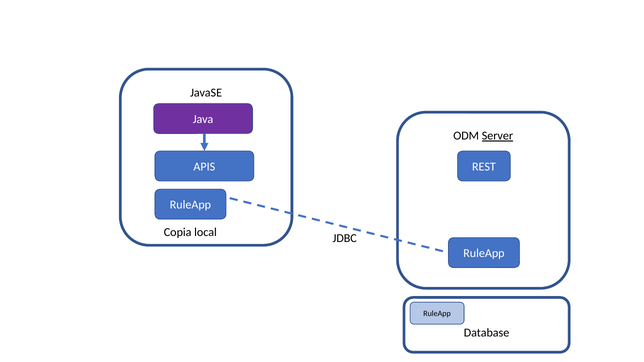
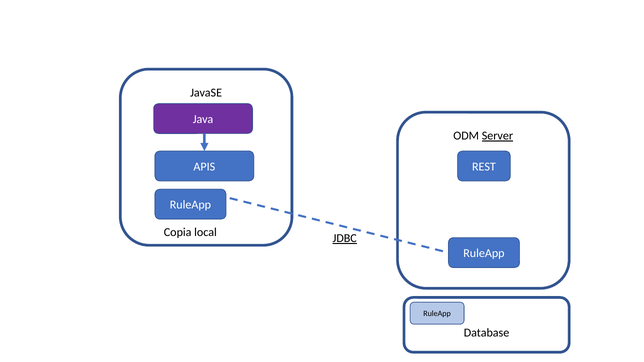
JDBC underline: none -> present
